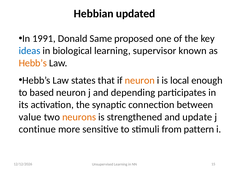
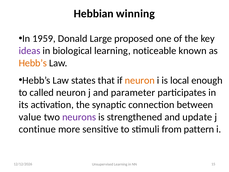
updated: updated -> winning
1991: 1991 -> 1959
Same: Same -> Large
ideas colour: blue -> purple
supervisor: supervisor -> noticeable
based: based -> called
depending: depending -> parameter
neurons colour: orange -> purple
